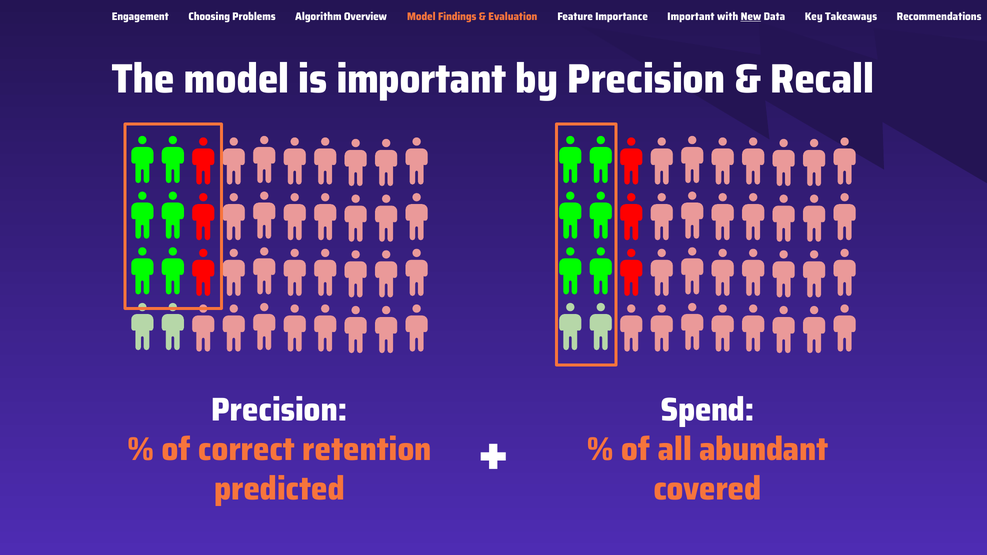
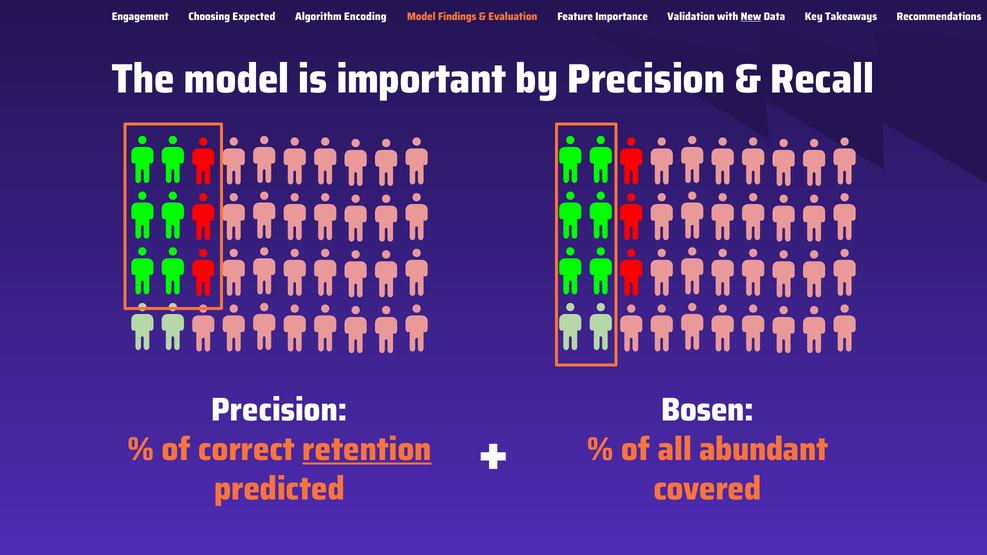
Problems: Problems -> Expected
Overview: Overview -> Encoding
Importance Important: Important -> Validation
Spend: Spend -> Bosen
retention underline: none -> present
